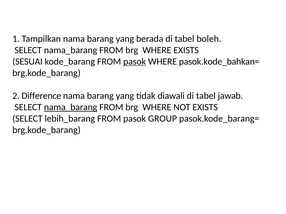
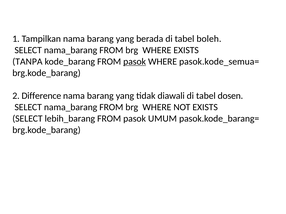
SESUAI: SESUAI -> TANPA
pasok.kode_bahkan=: pasok.kode_bahkan= -> pasok.kode_semua=
jawab: jawab -> dosen
nama_barang at (71, 107) underline: present -> none
GROUP: GROUP -> UMUM
